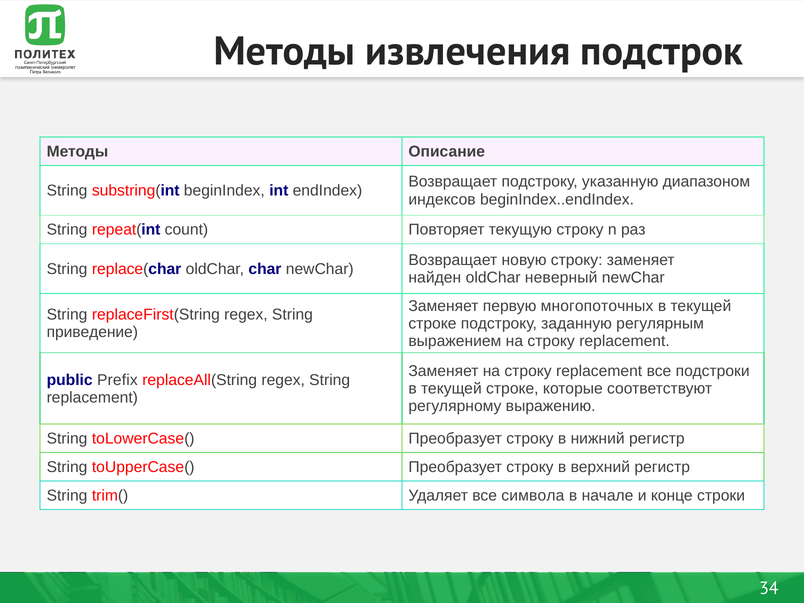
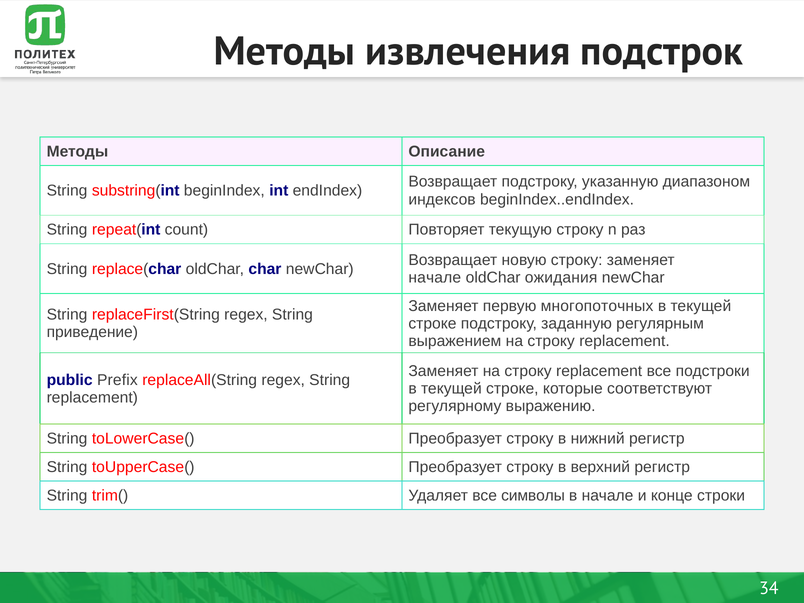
найден at (435, 278): найден -> начале
неверный: неверный -> ожидания
символа: символа -> символы
